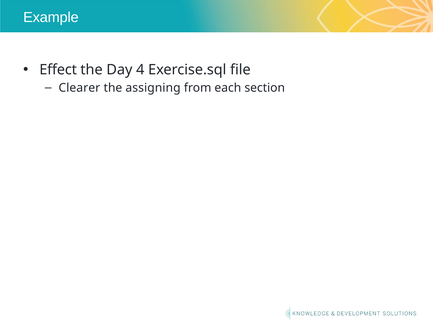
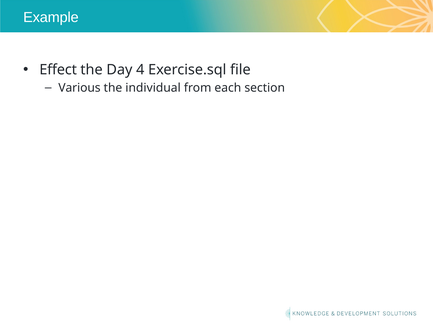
Clearer: Clearer -> Various
assigning: assigning -> individual
